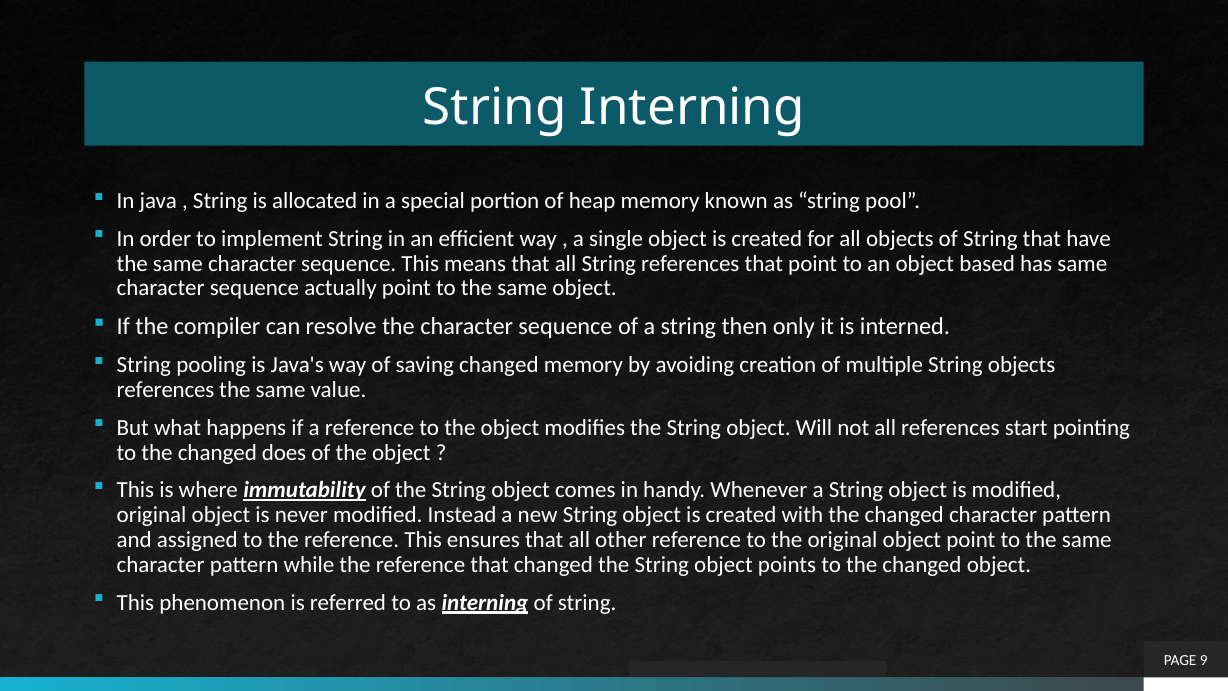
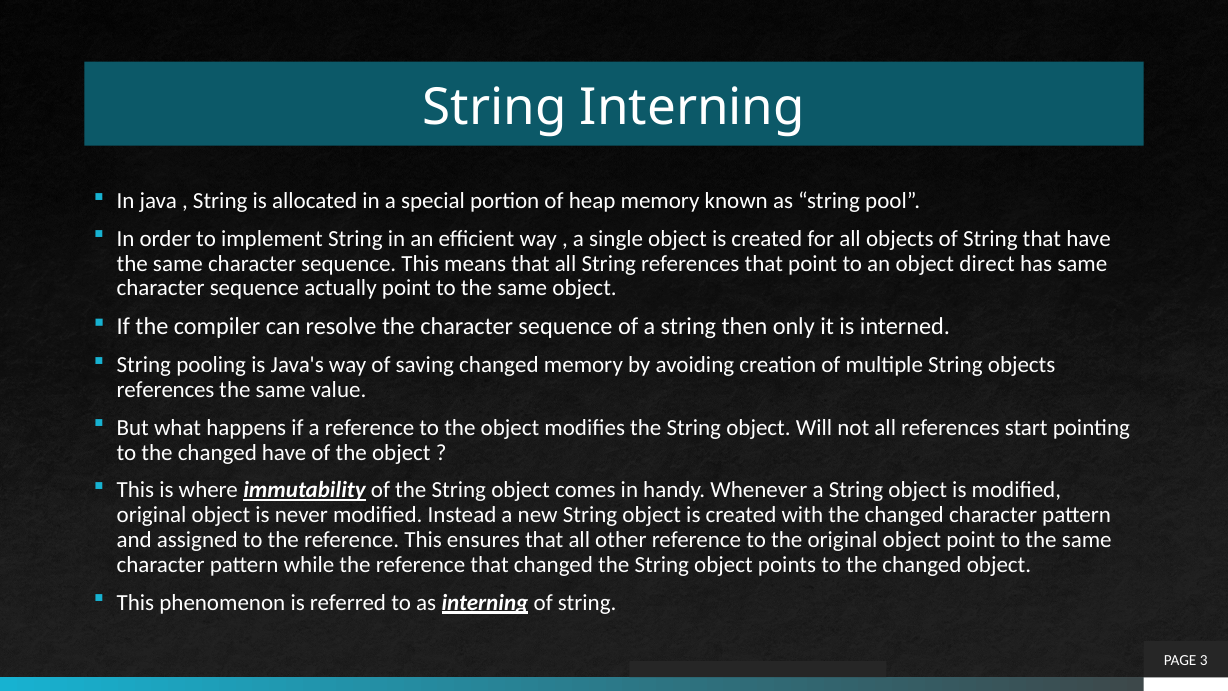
based: based -> direct
changed does: does -> have
9: 9 -> 3
